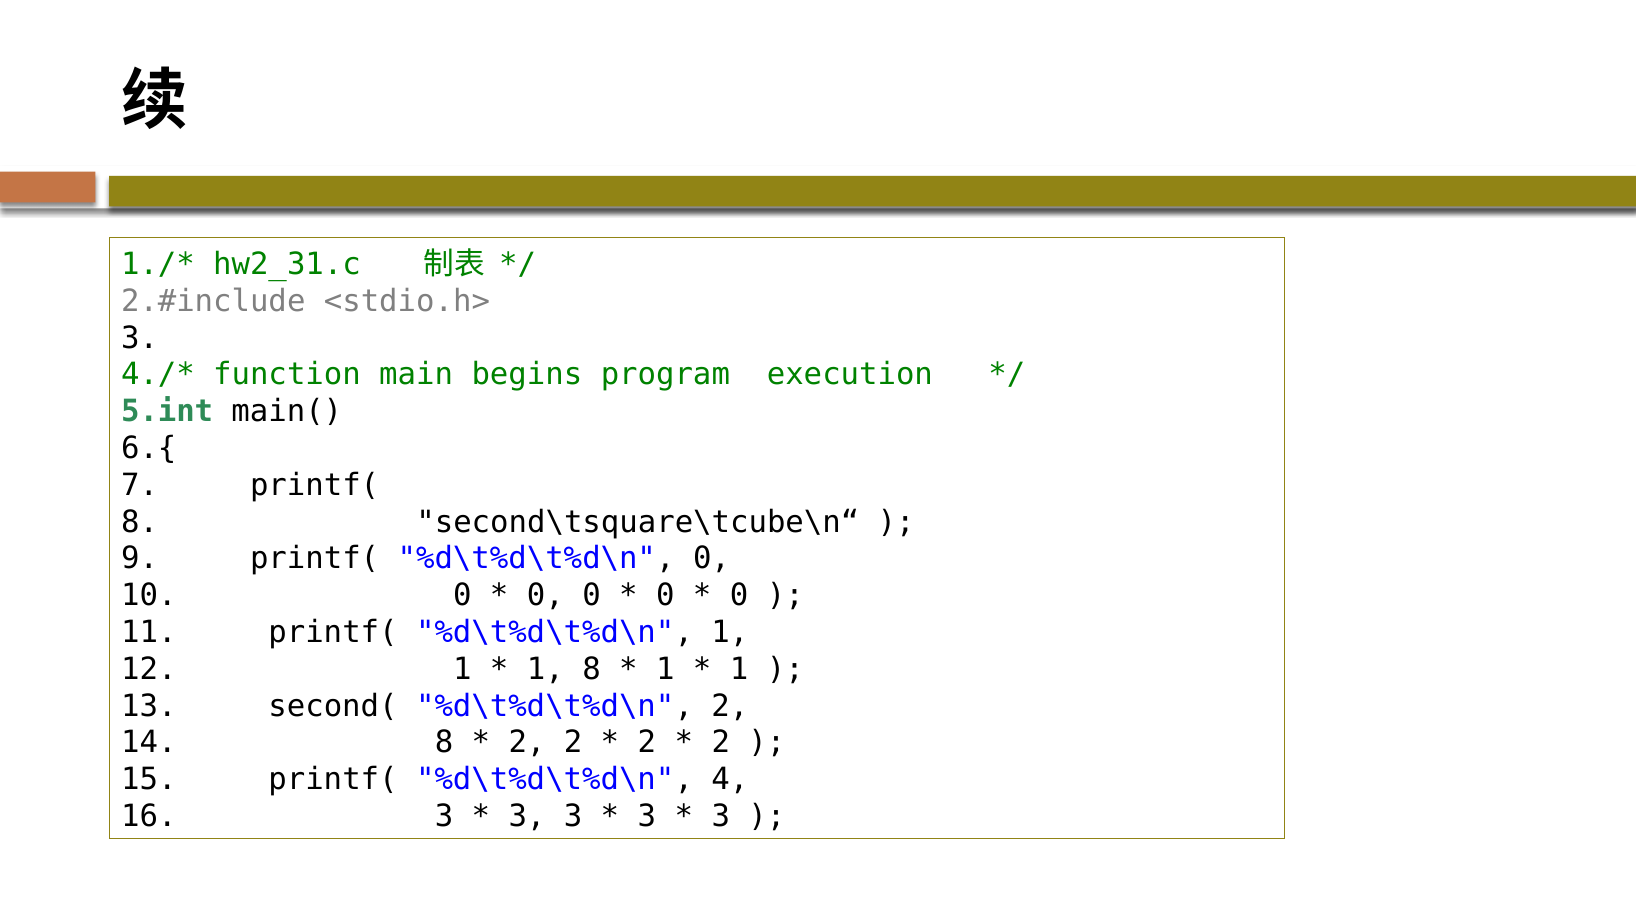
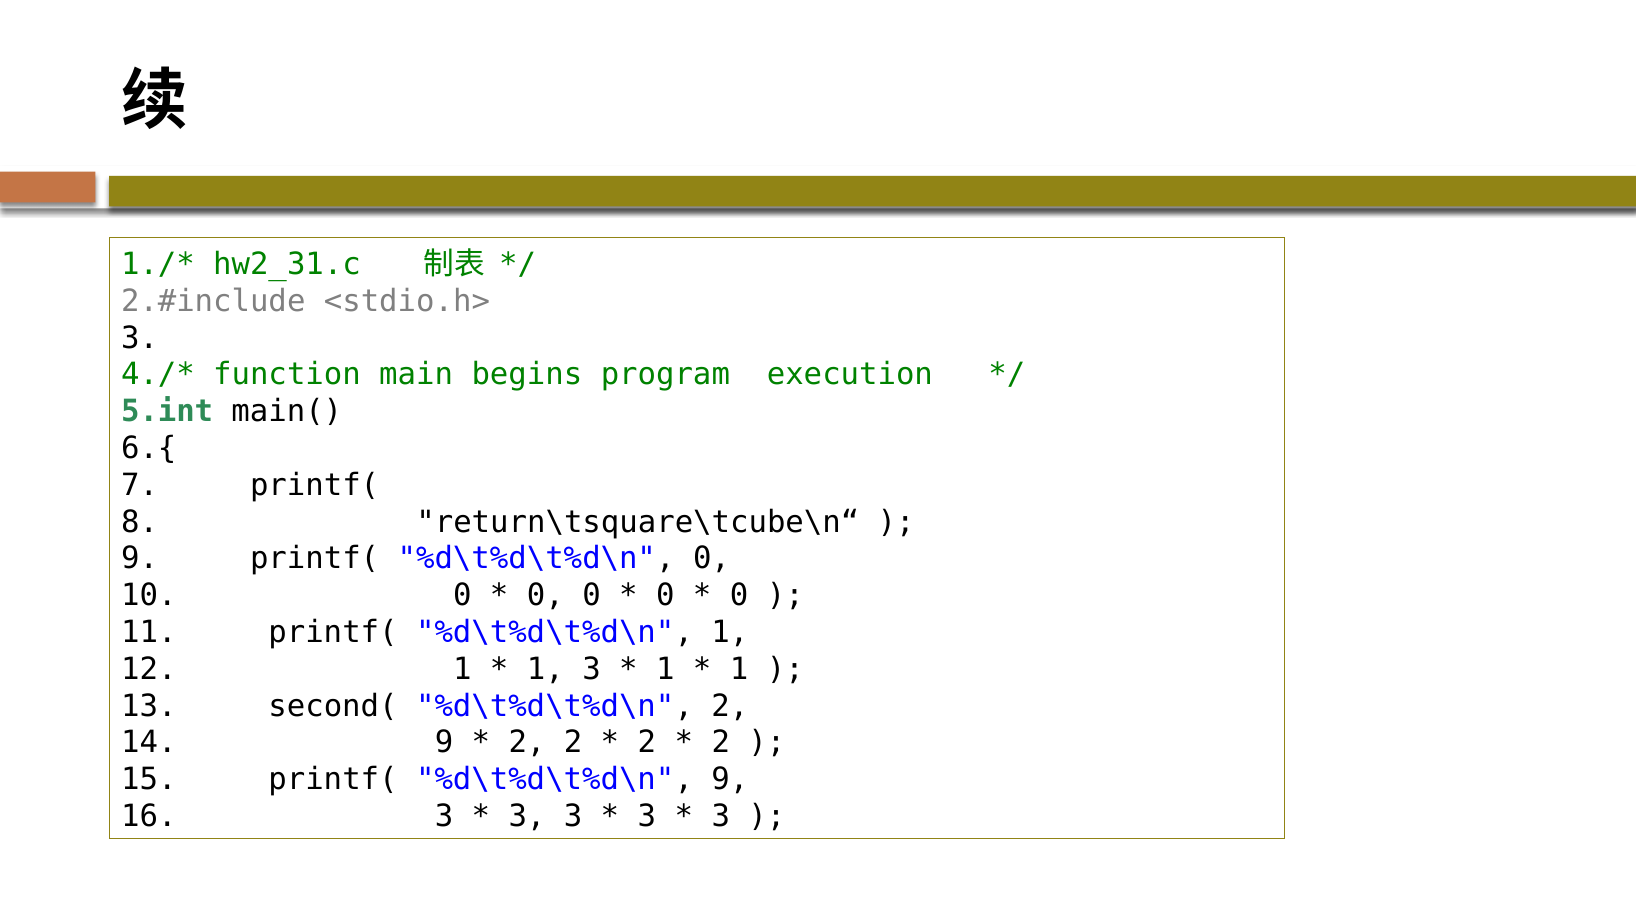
second\tsquare\tcube\n“: second\tsquare\tcube\n“ -> return\tsquare\tcube\n“
1 8: 8 -> 3
8 at (444, 743): 8 -> 9
%d\t%d\t%d\n 4: 4 -> 9
